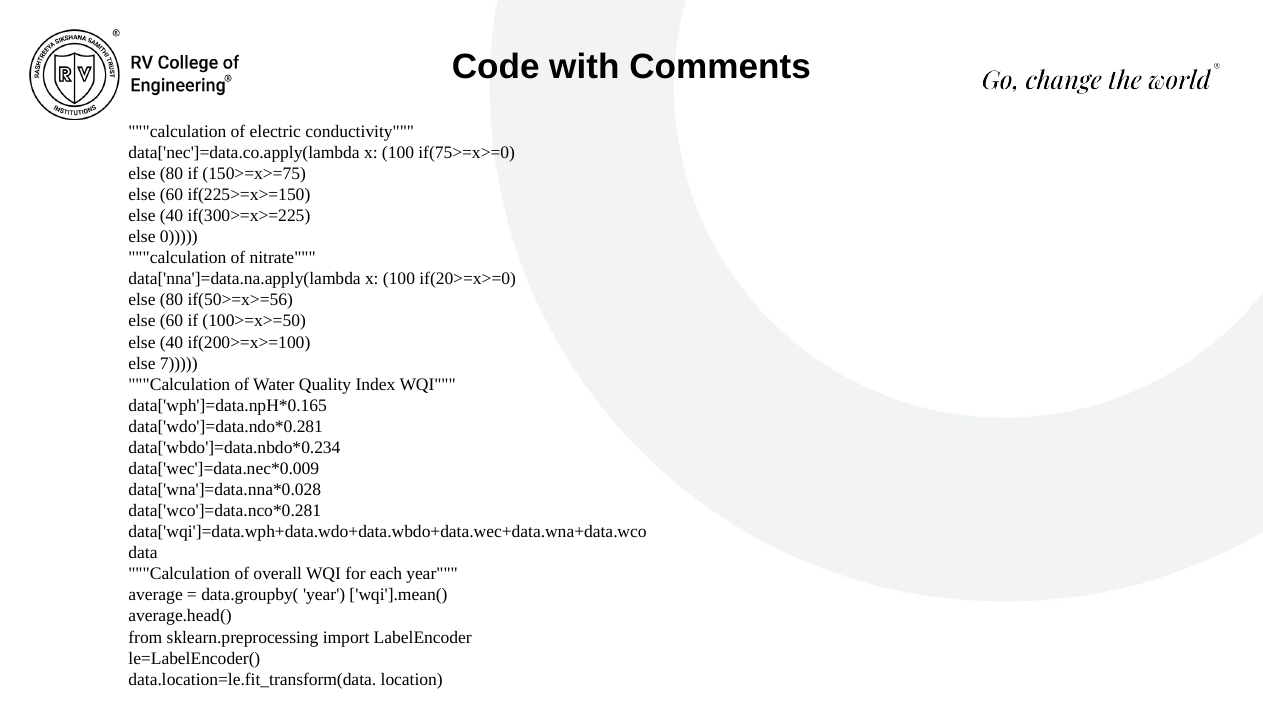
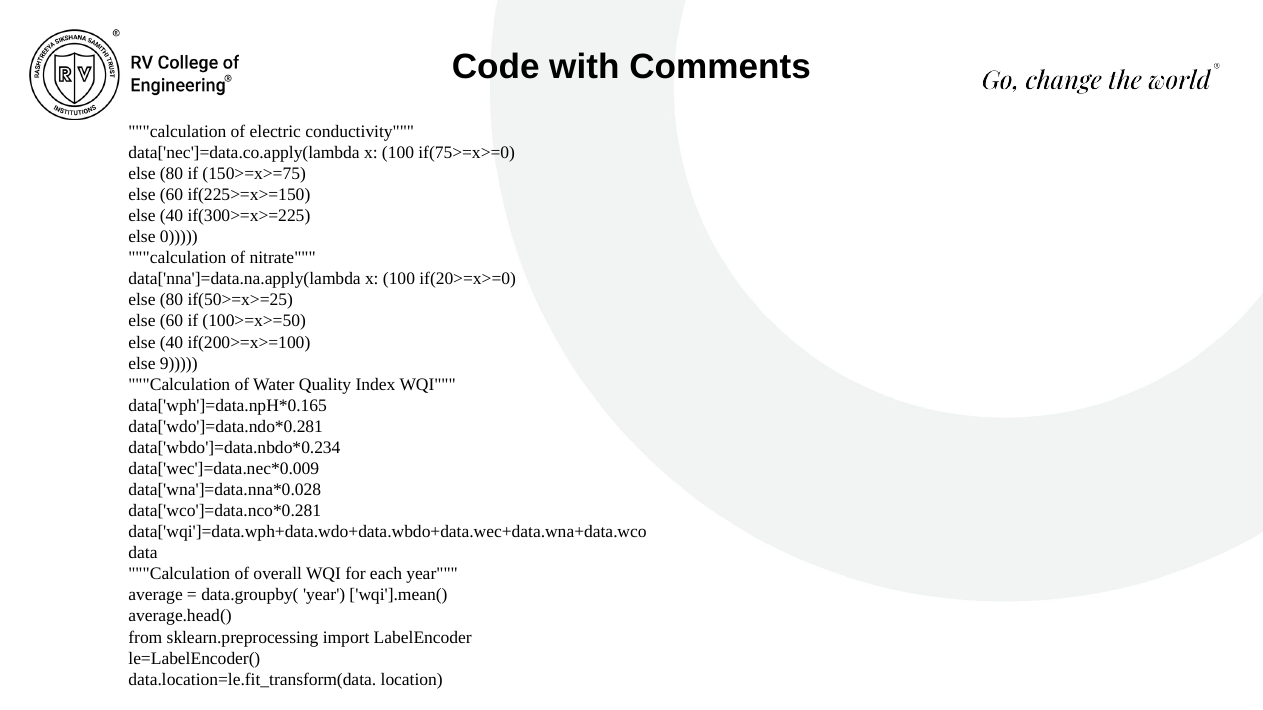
if(50>=x>=56: if(50>=x>=56 -> if(50>=x>=25
7: 7 -> 9
